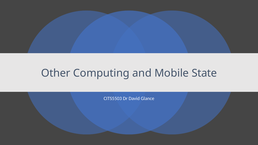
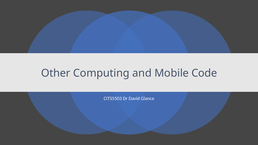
State: State -> Code
